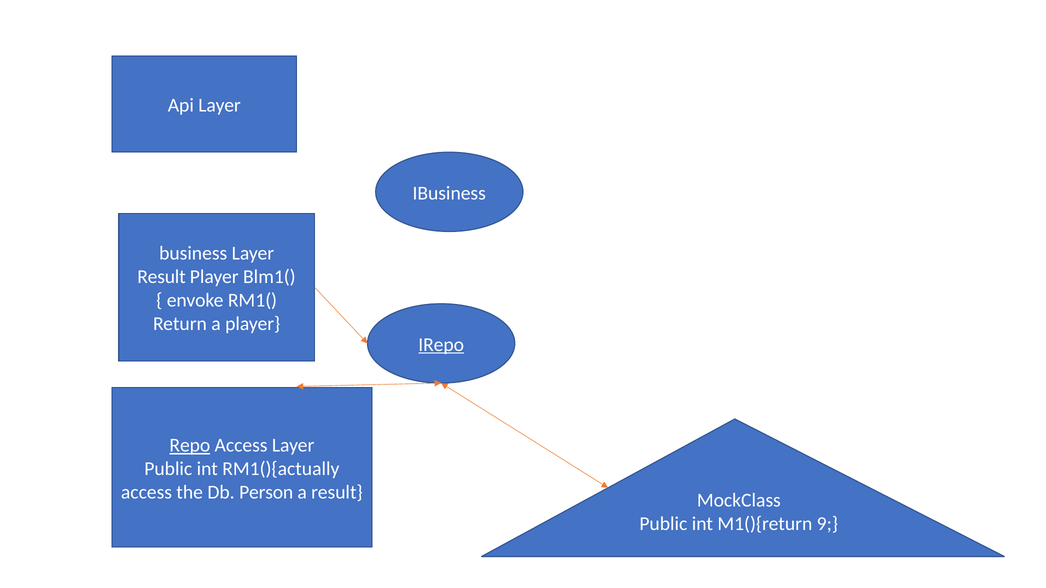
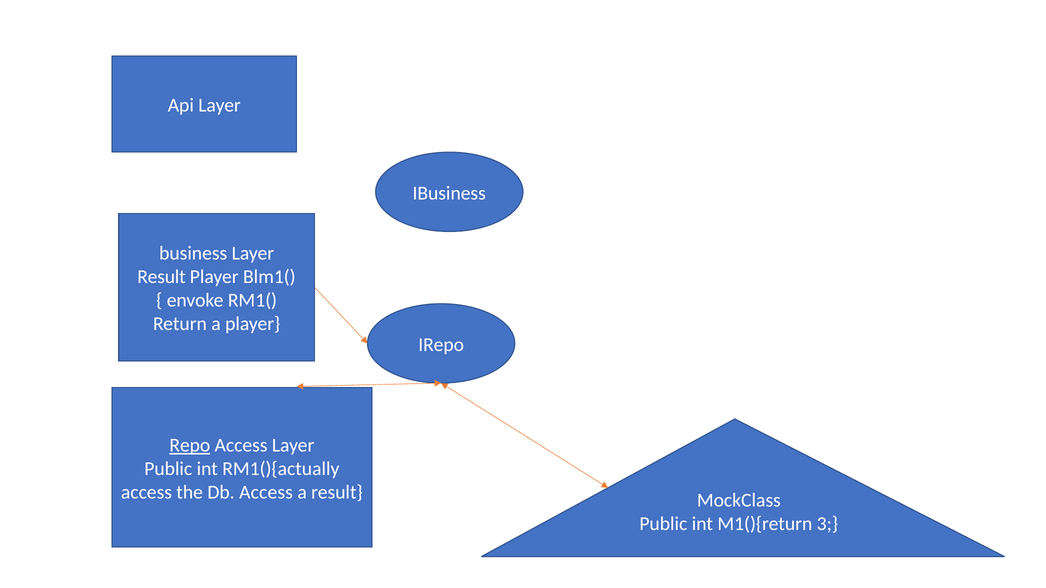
IRepo underline: present -> none
Db Person: Person -> Access
9: 9 -> 3
